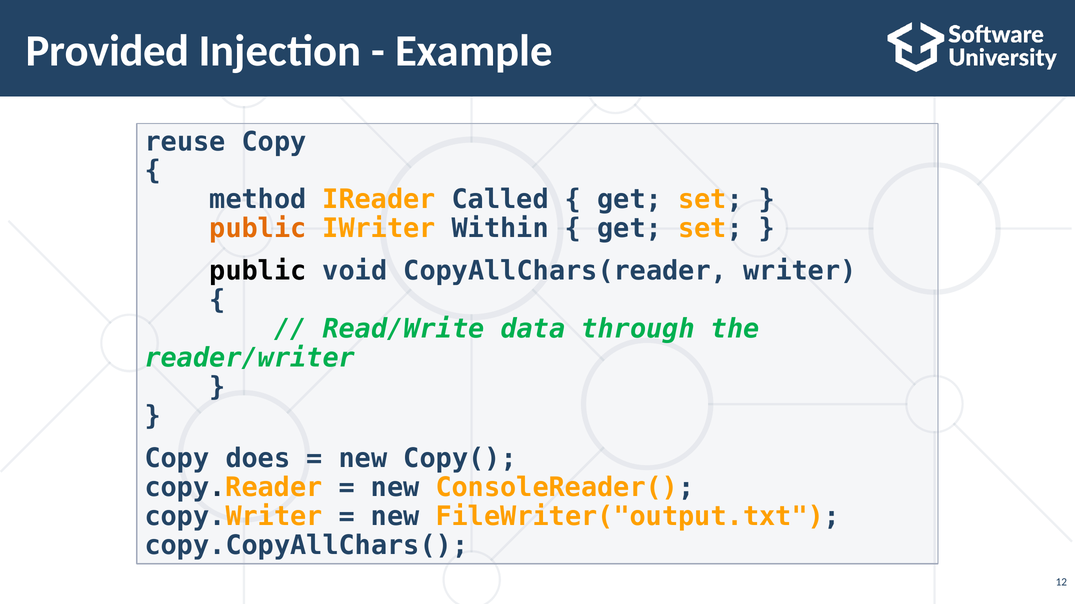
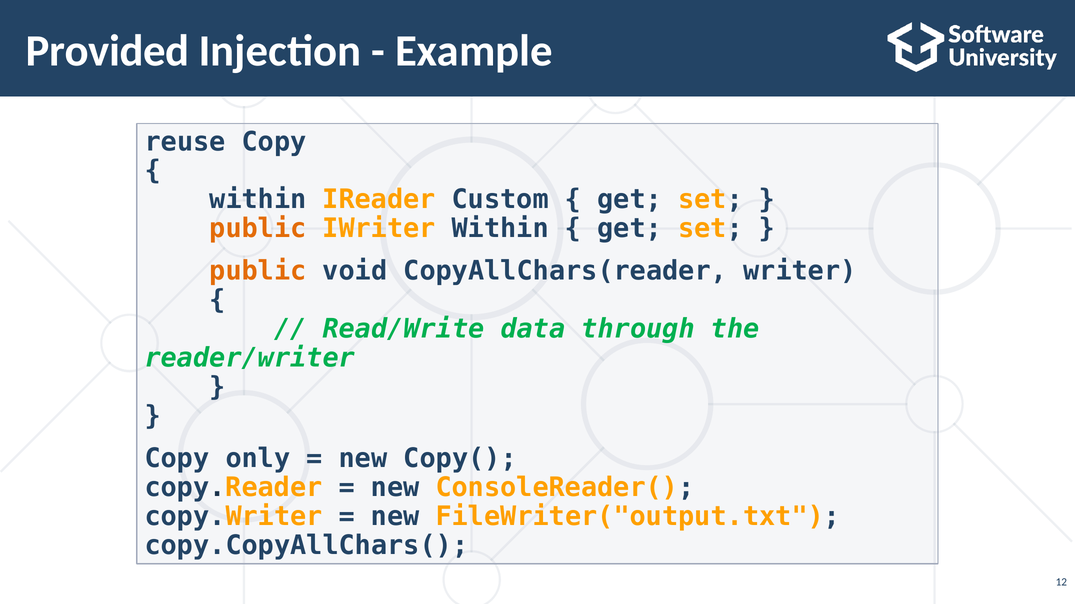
method at (258, 200): method -> within
Called: Called -> Custom
public at (258, 271) colour: black -> orange
does: does -> only
